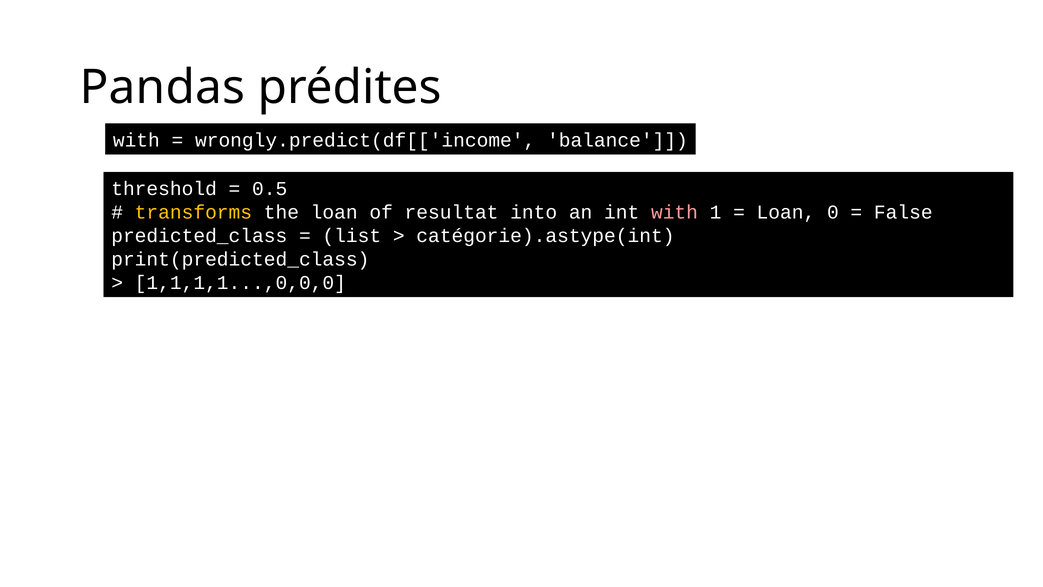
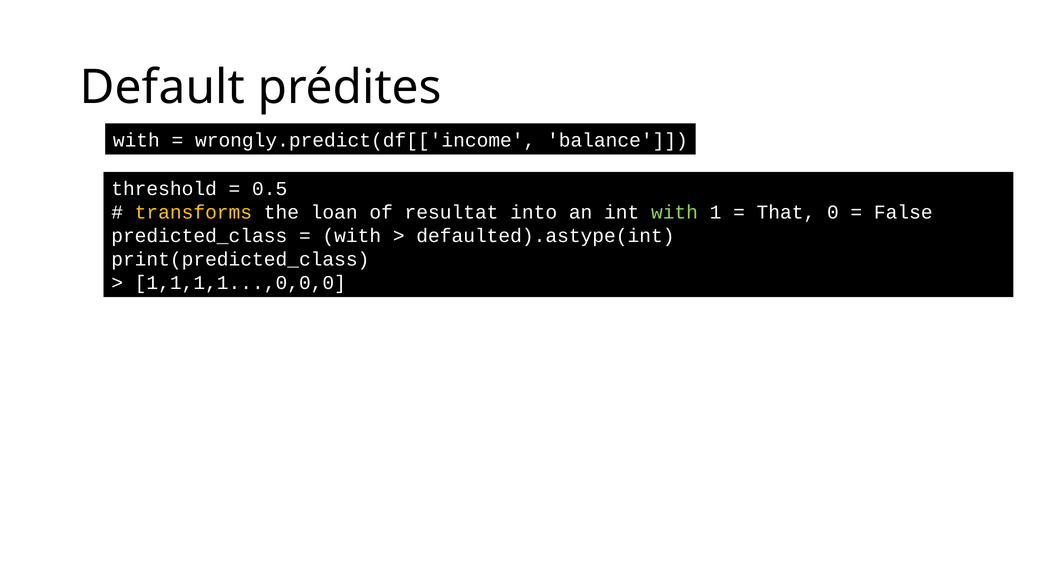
Pandas: Pandas -> Default
with at (674, 212) colour: pink -> light green
Loan at (786, 212): Loan -> That
list at (352, 236): list -> with
catégorie).astype(int: catégorie).astype(int -> defaulted).astype(int
